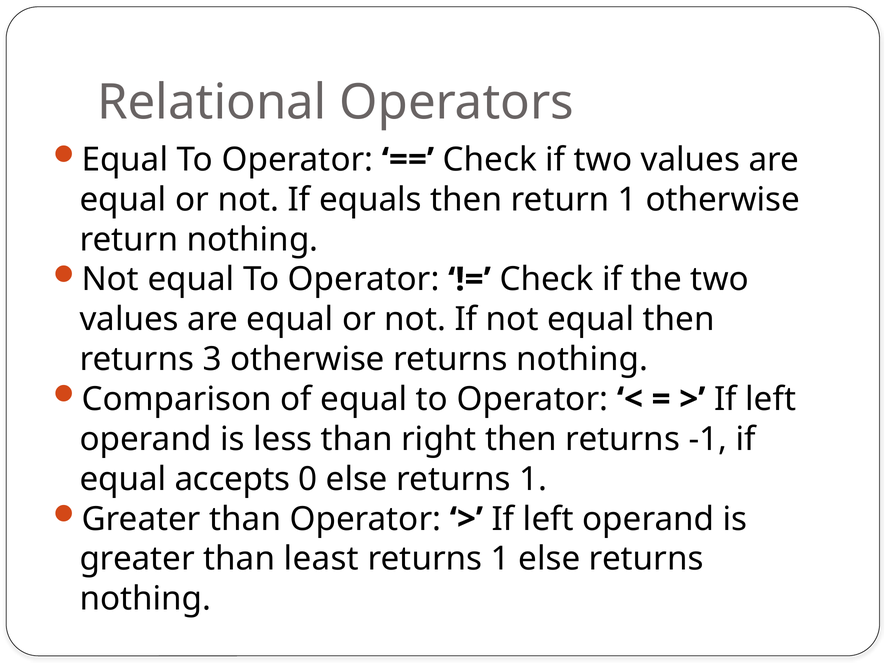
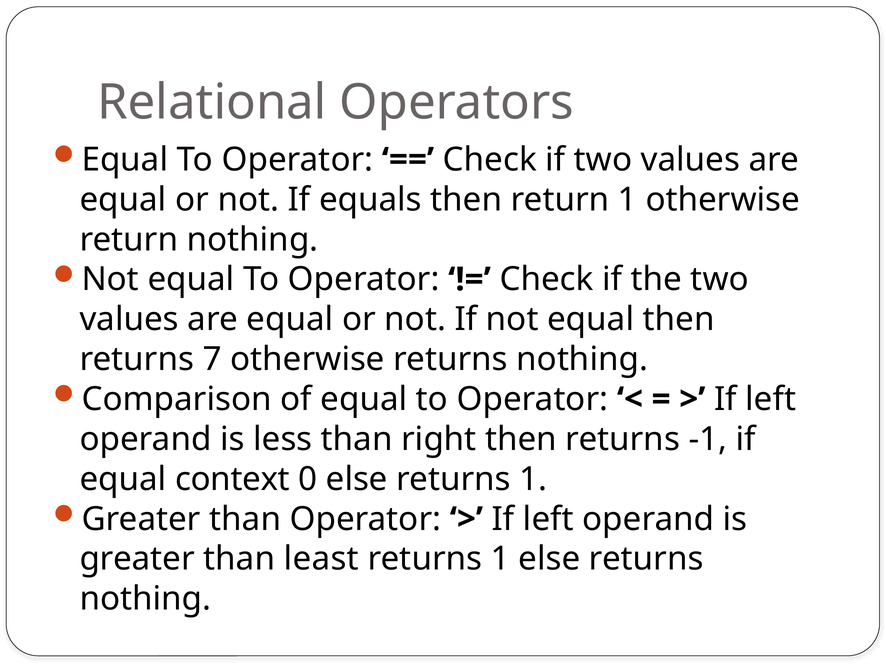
3: 3 -> 7
accepts: accepts -> context
